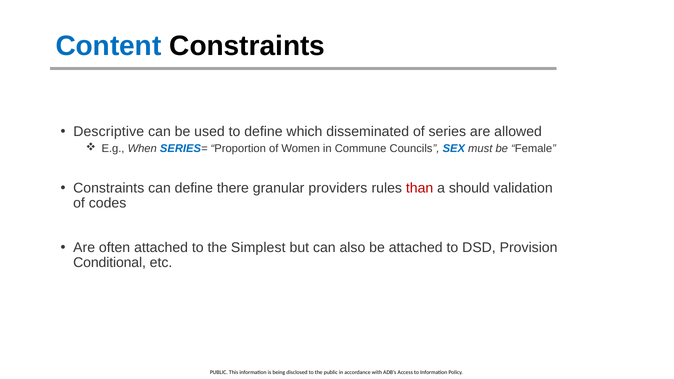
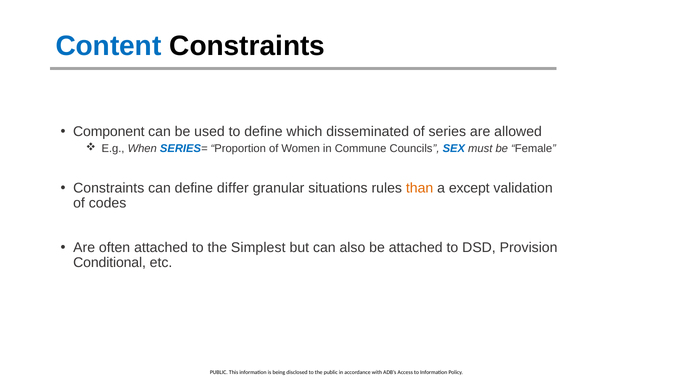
Descriptive: Descriptive -> Component
there: there -> differ
providers: providers -> situations
than colour: red -> orange
should: should -> except
